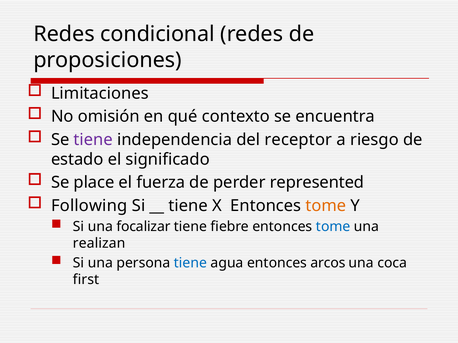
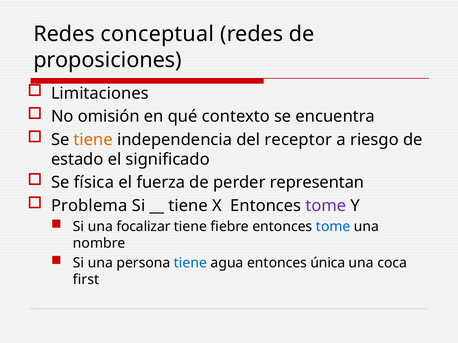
condicional: condicional -> conceptual
tiene at (93, 140) colour: purple -> orange
place: place -> física
represented: represented -> representan
Following: Following -> Problema
tome at (326, 206) colour: orange -> purple
realizan: realizan -> nombre
arcos: arcos -> única
